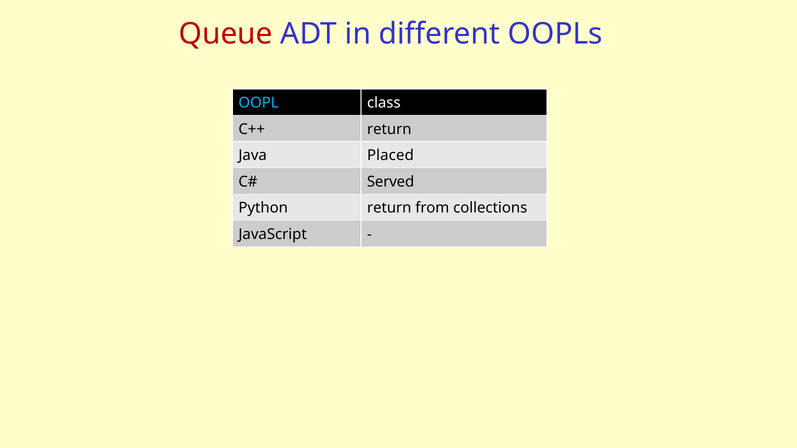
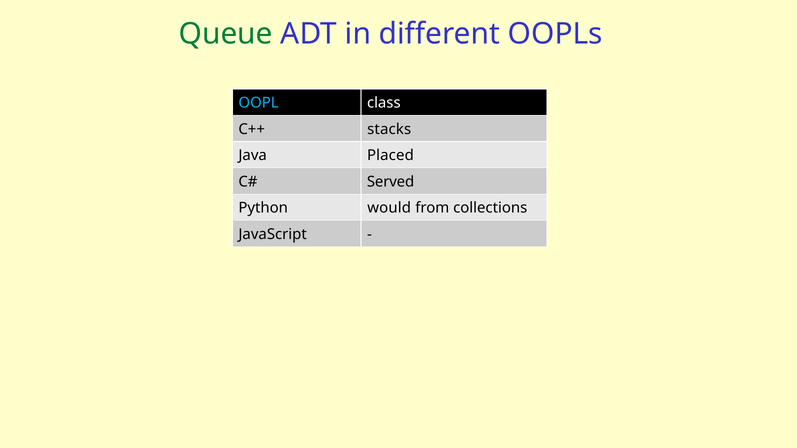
Queue colour: red -> green
C++ return: return -> stacks
Python return: return -> would
